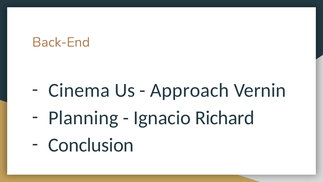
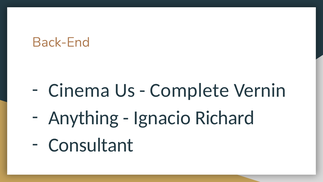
Approach: Approach -> Complete
Planning: Planning -> Anything
Conclusion: Conclusion -> Consultant
